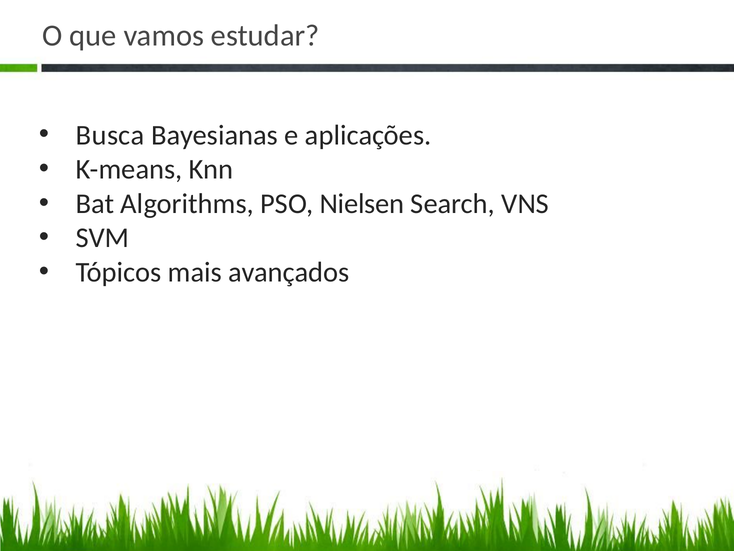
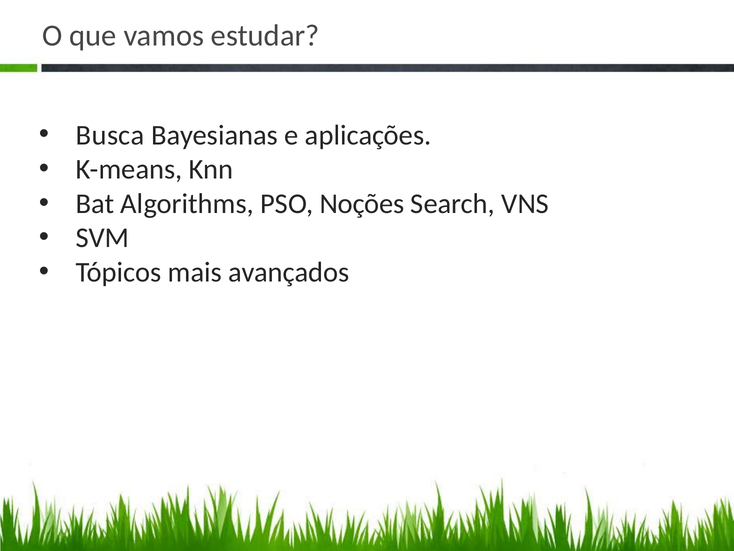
Nielsen: Nielsen -> Noções
